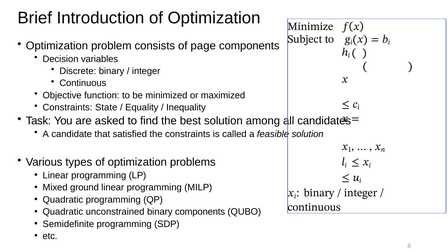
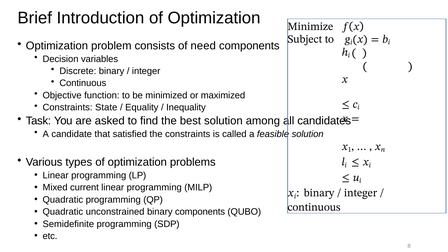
page: page -> need
ground: ground -> current
